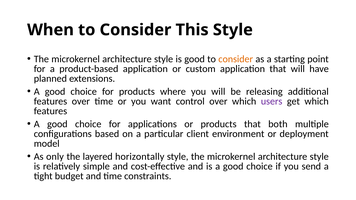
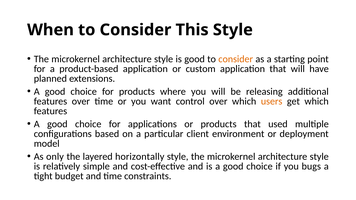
users colour: purple -> orange
both: both -> used
send: send -> bugs
